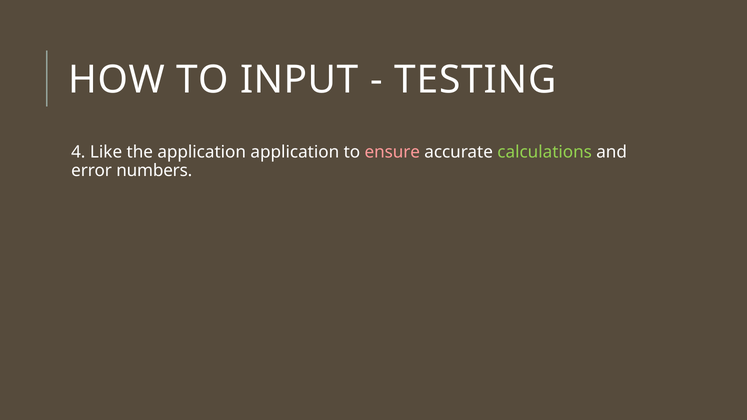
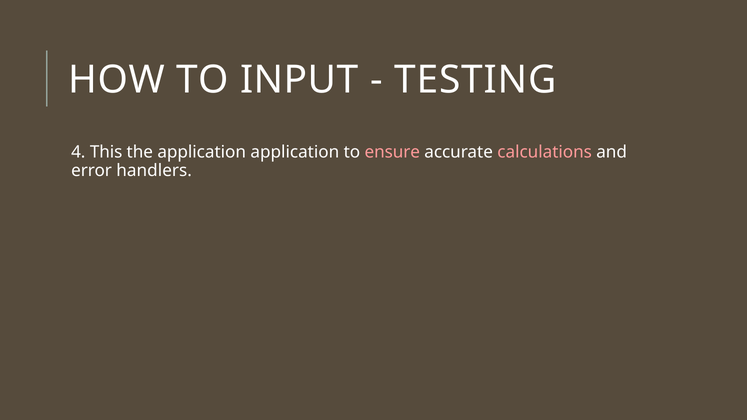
Like: Like -> This
calculations colour: light green -> pink
numbers: numbers -> handlers
